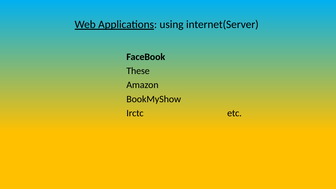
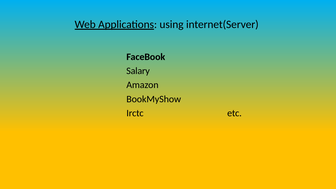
These: These -> Salary
